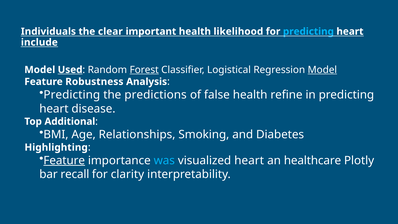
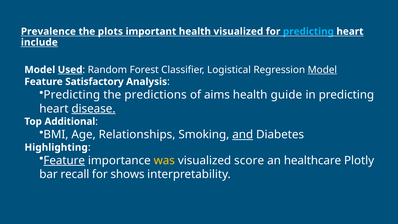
Individuals: Individuals -> Prevalence
clear: clear -> plots
health likelihood: likelihood -> visualized
Forest underline: present -> none
Robustness: Robustness -> Satisfactory
false: false -> aims
refine: refine -> guide
disease underline: none -> present
and underline: none -> present
was colour: light blue -> yellow
visualized heart: heart -> score
clarity: clarity -> shows
